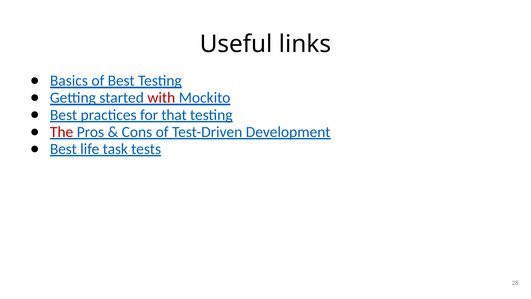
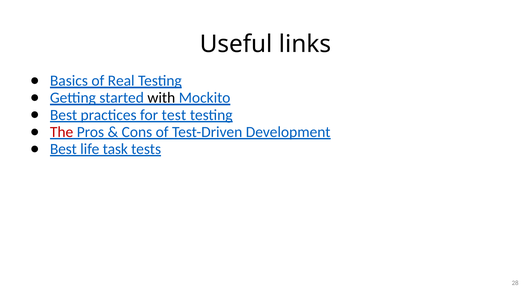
of Best: Best -> Real
with colour: red -> black
that: that -> test
